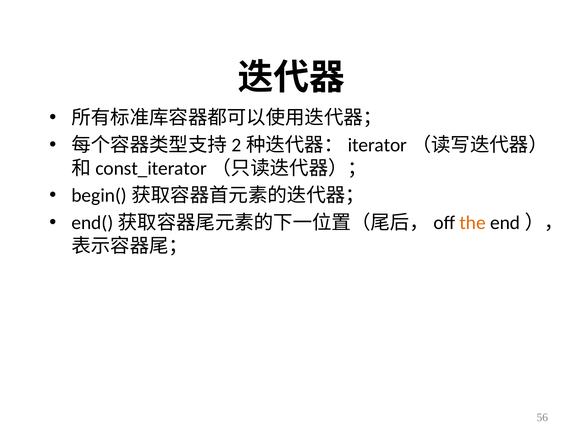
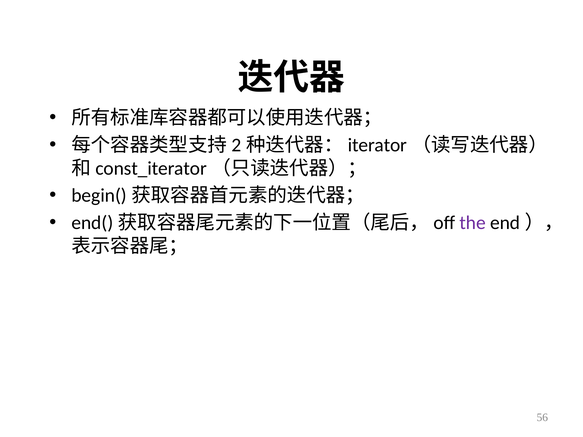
the colour: orange -> purple
